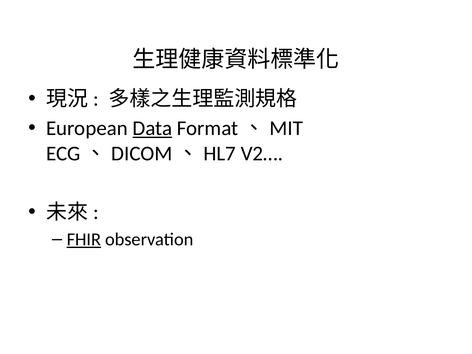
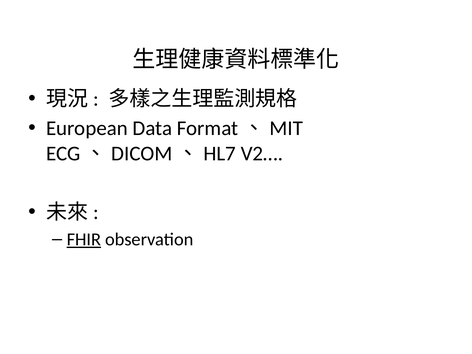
Data underline: present -> none
